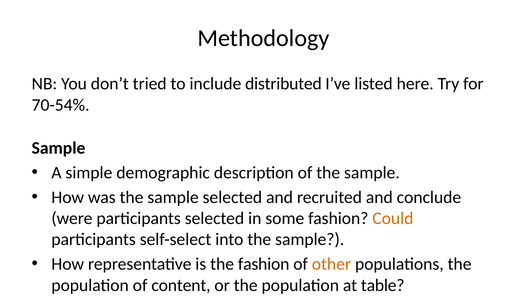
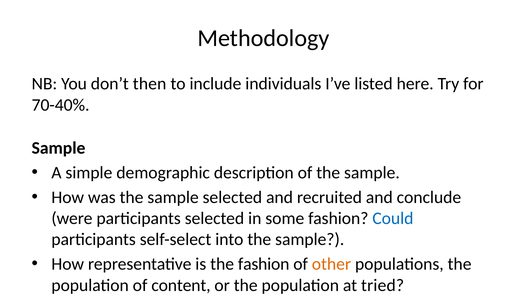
tried: tried -> then
include distributed: distributed -> individuals
70-54%: 70-54% -> 70-40%
Could colour: orange -> blue
table: table -> tried
